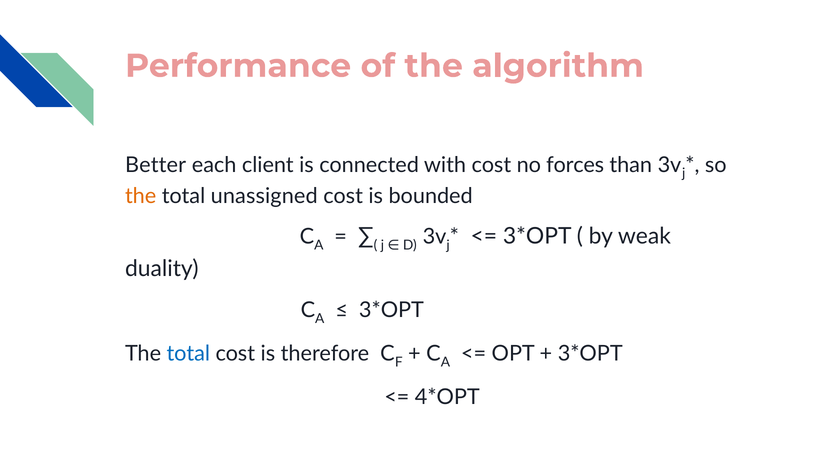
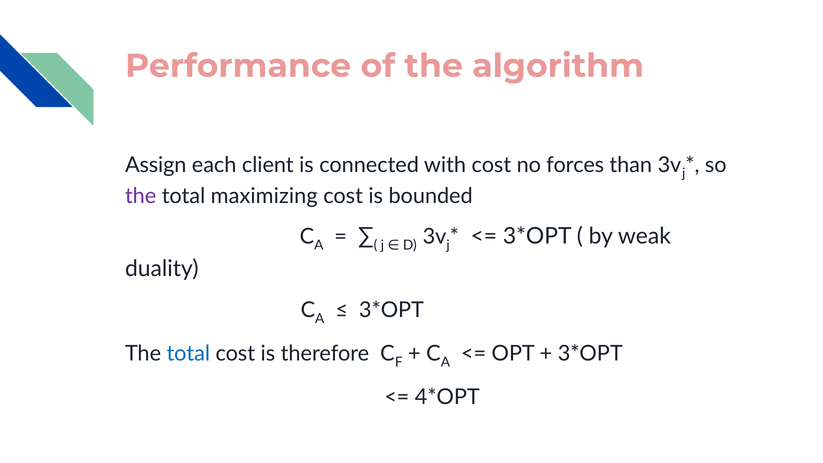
Better: Better -> Assign
the at (141, 196) colour: orange -> purple
unassigned: unassigned -> maximizing
